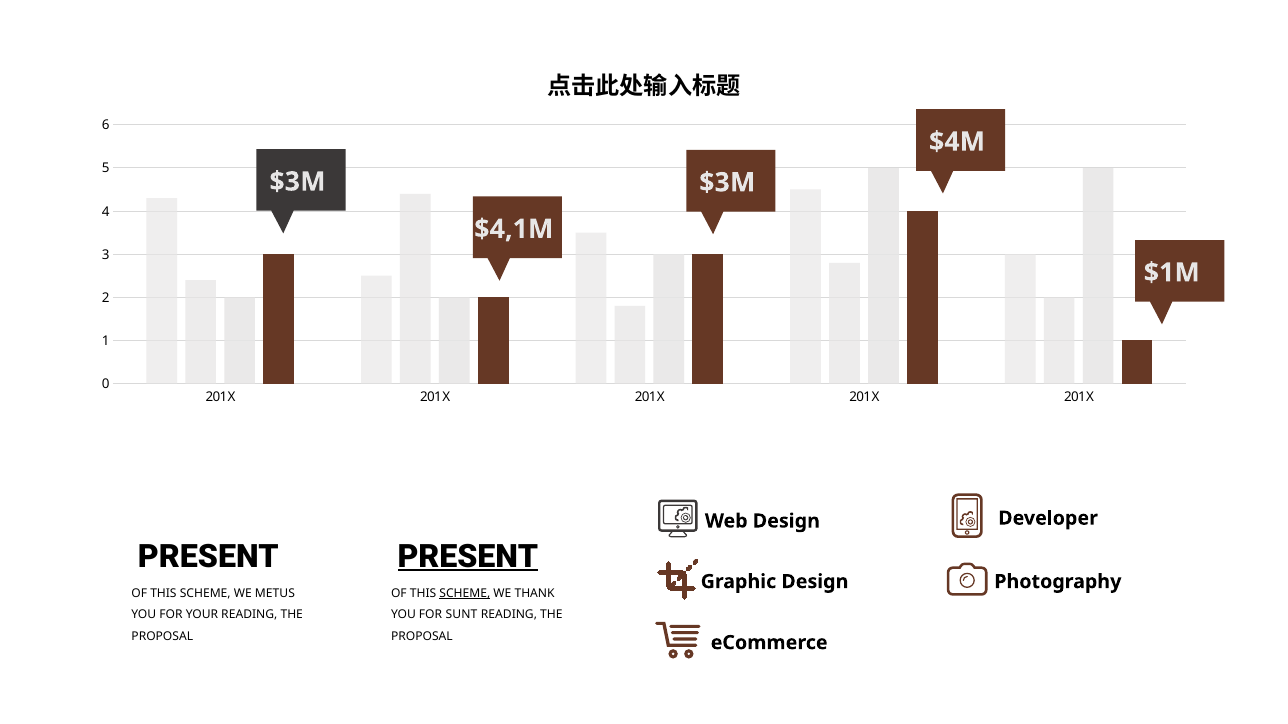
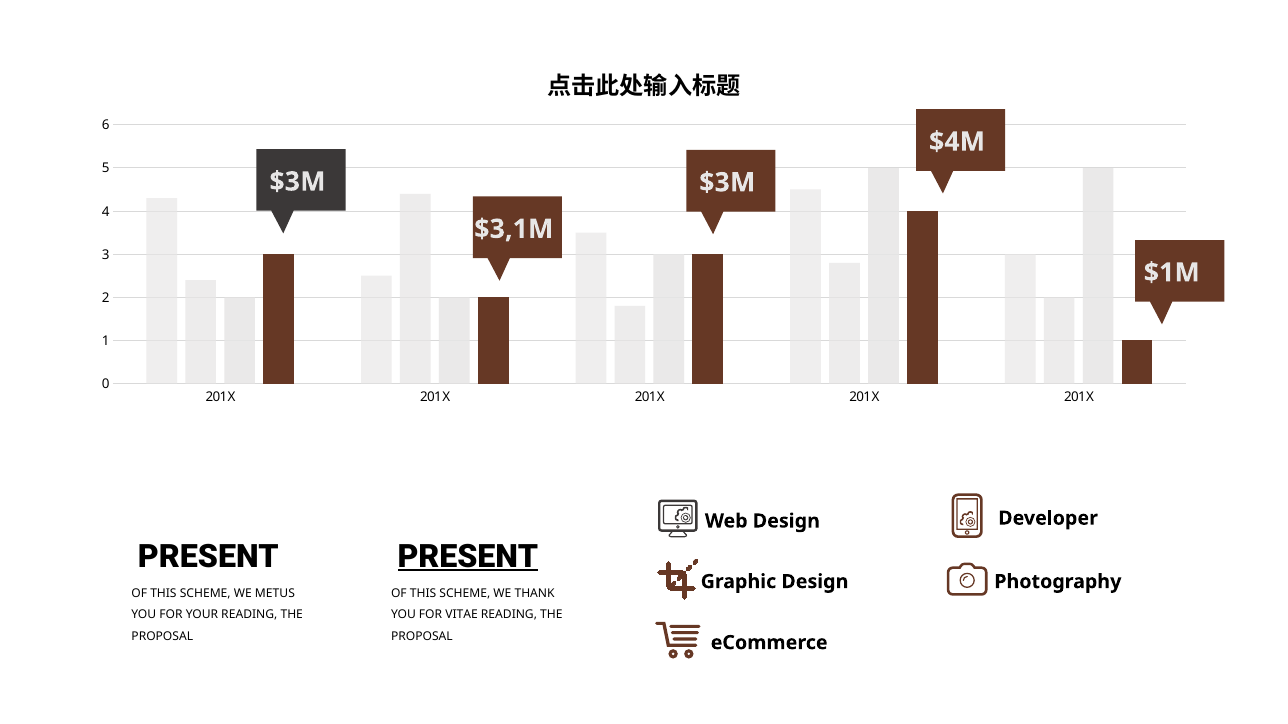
$4,1M: $4,1M -> $3,1M
SCHEME at (465, 594) underline: present -> none
SUNT: SUNT -> VITAE
